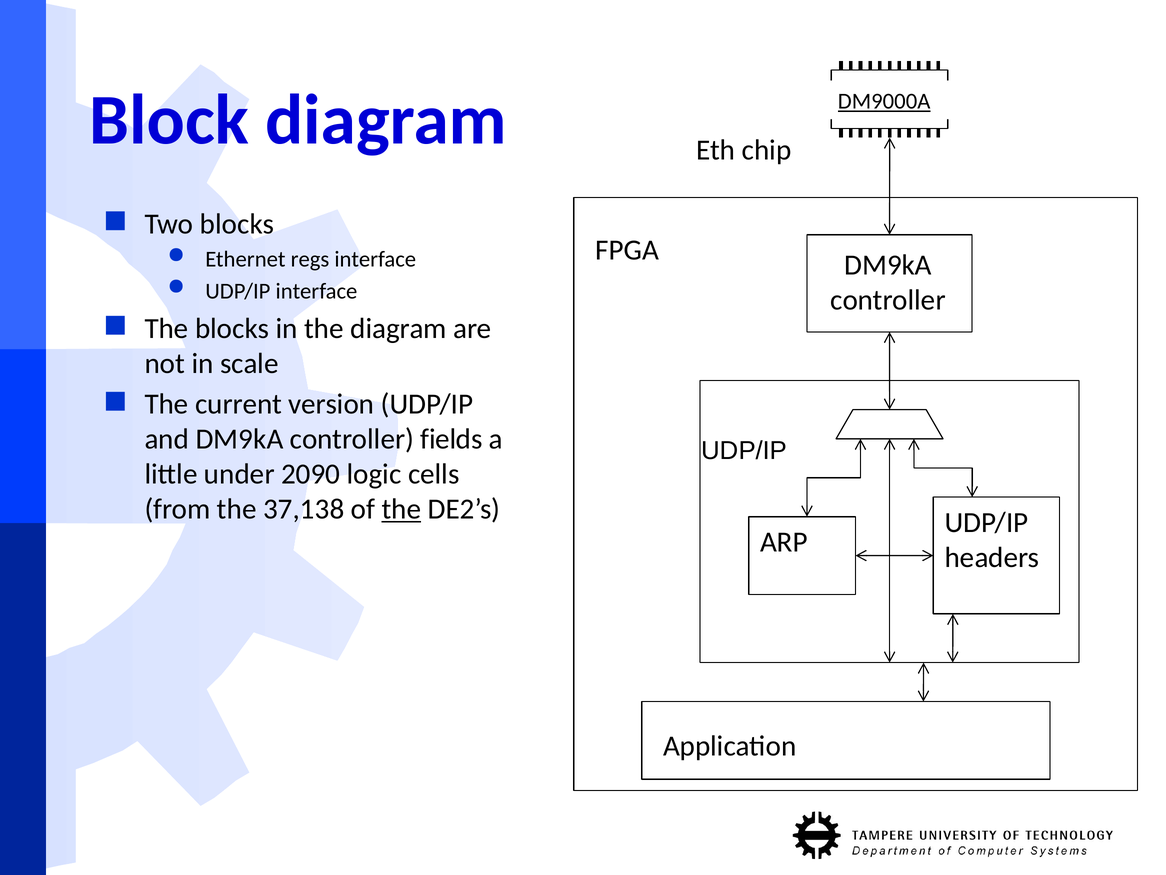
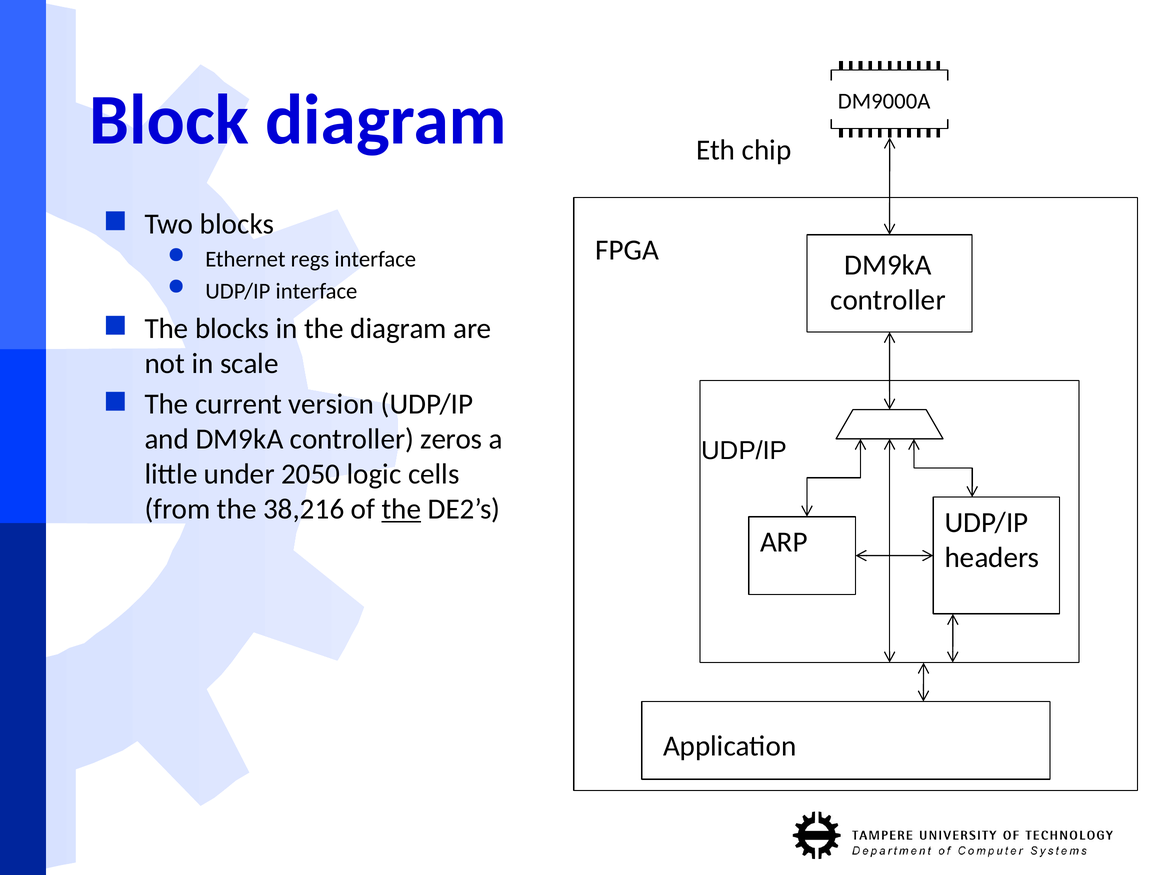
DM9000A underline: present -> none
fields: fields -> zeros
2090: 2090 -> 2050
37,138: 37,138 -> 38,216
